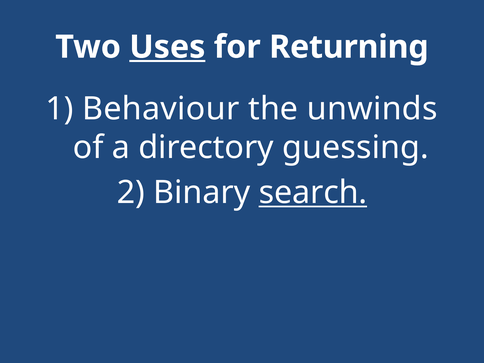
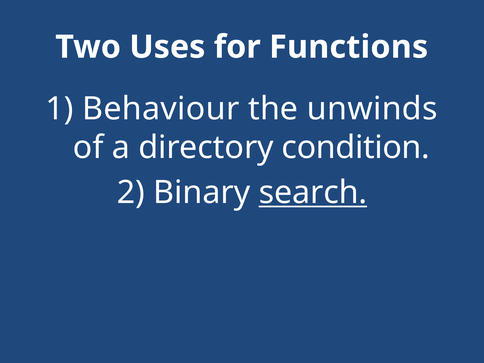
Uses underline: present -> none
Returning: Returning -> Functions
guessing: guessing -> condition
